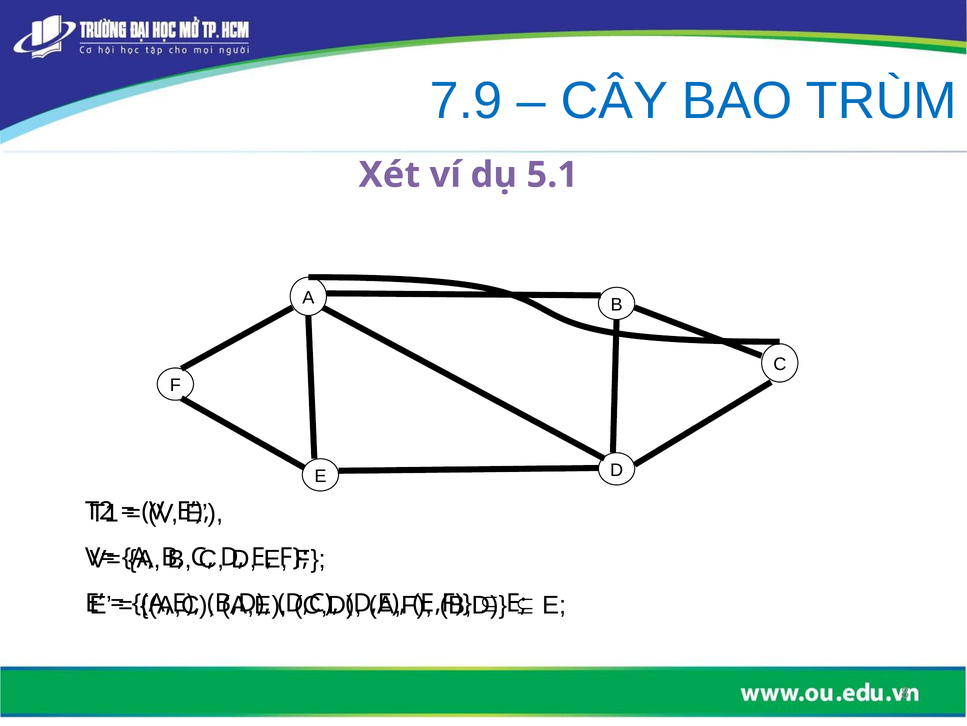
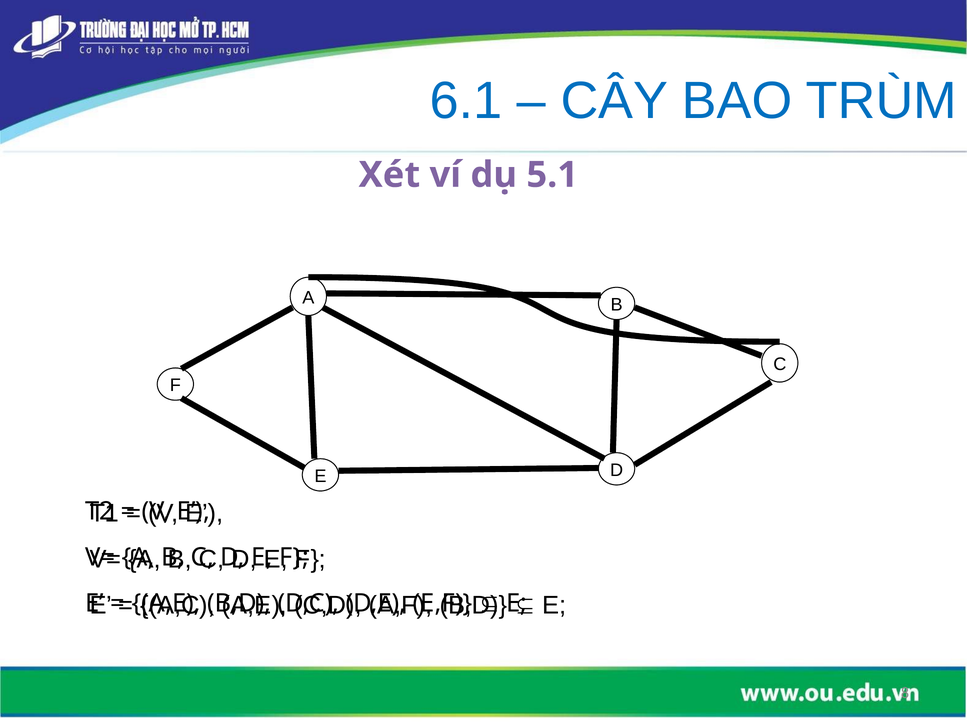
7.9: 7.9 -> 6.1
